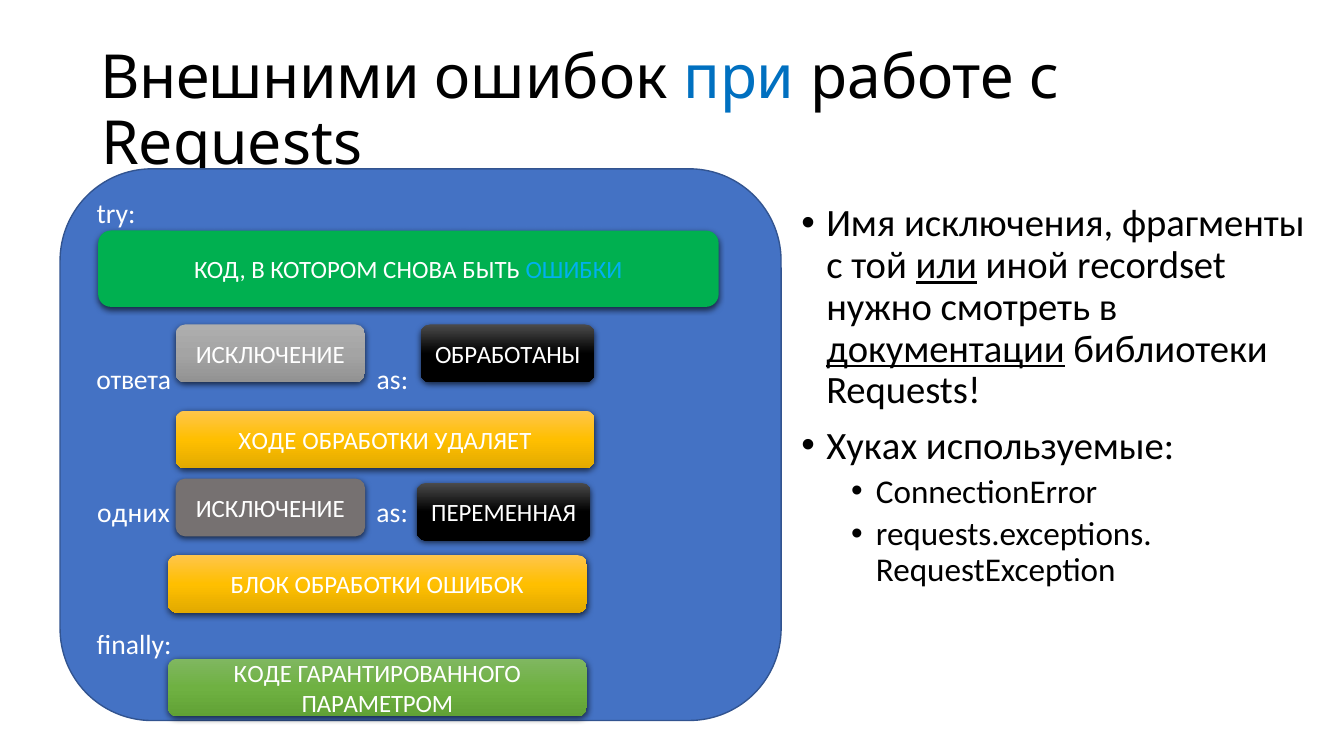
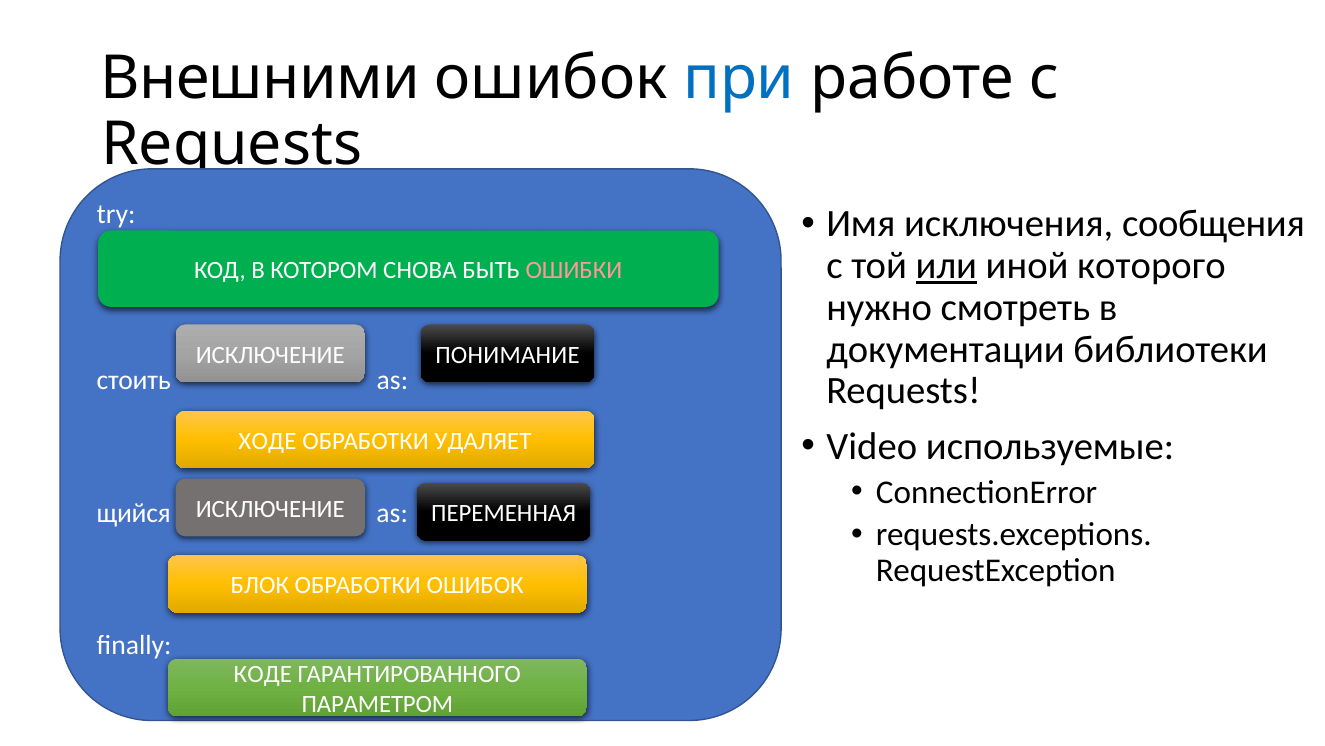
фрагменты: фрагменты -> сообщения
recordset: recordset -> которого
ОШИБКИ colour: light blue -> pink
документации underline: present -> none
ОБРАБОТАНЫ: ОБРАБОТАНЫ -> ПОНИМАНИЕ
ответа: ответа -> стоить
Хуках: Хуках -> Video
одних: одних -> щийся
